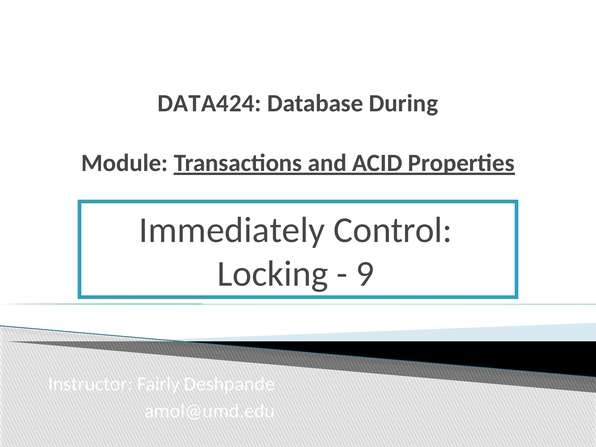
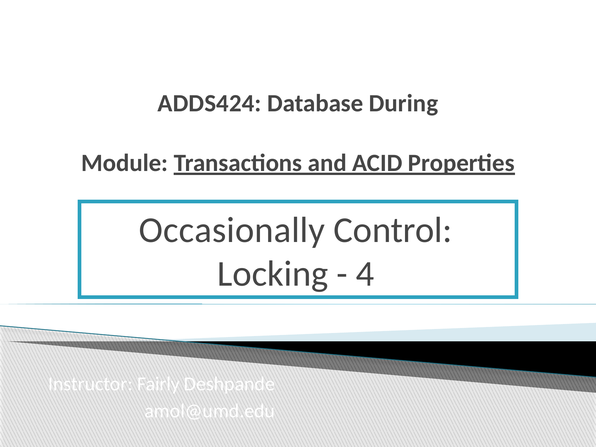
DATA424: DATA424 -> ADDS424
Immediately: Immediately -> Occasionally
9: 9 -> 4
